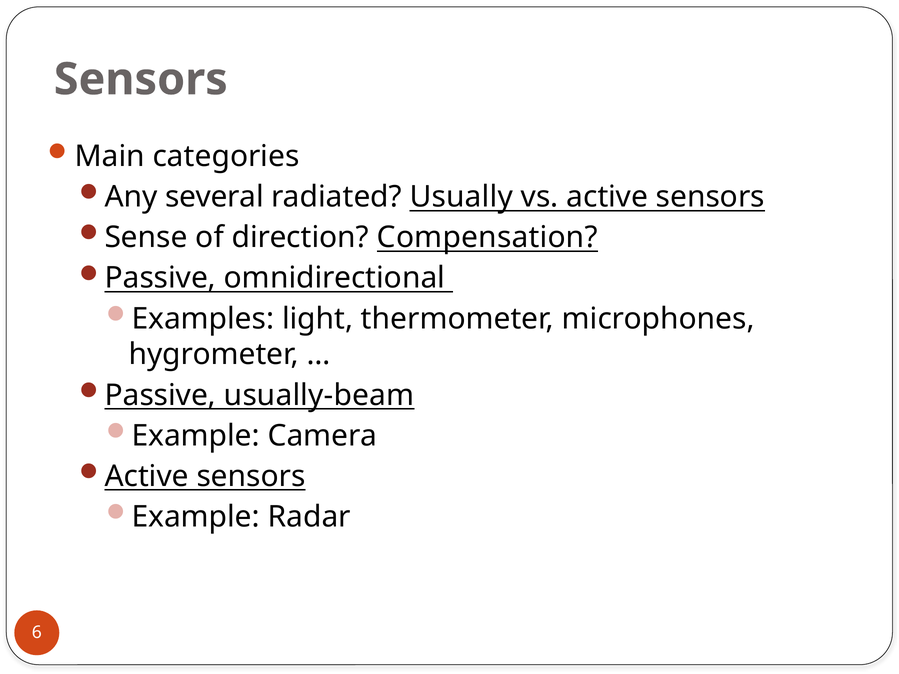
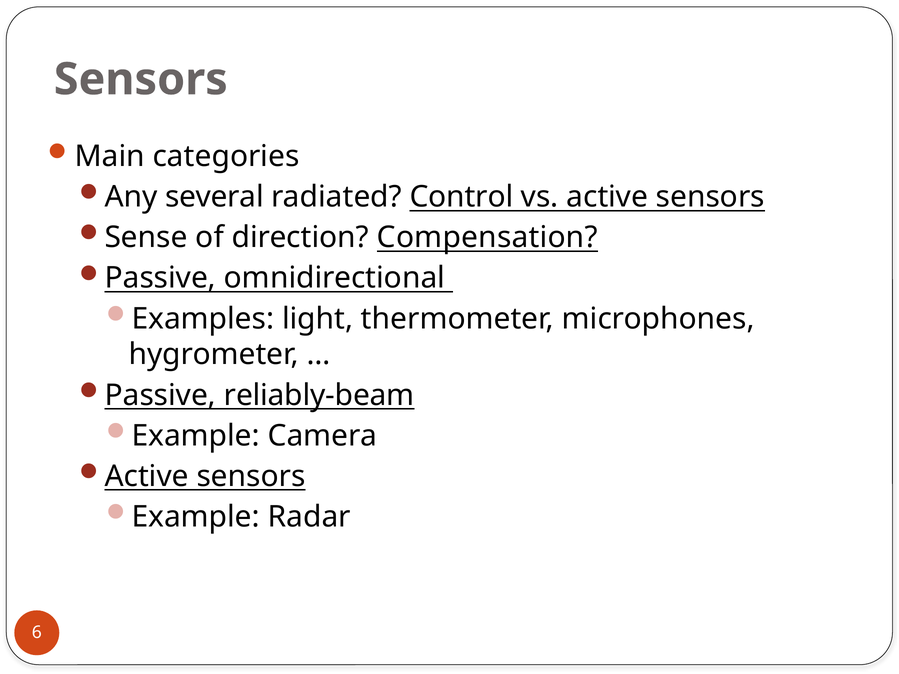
Usually: Usually -> Control
usually-beam: usually-beam -> reliably-beam
